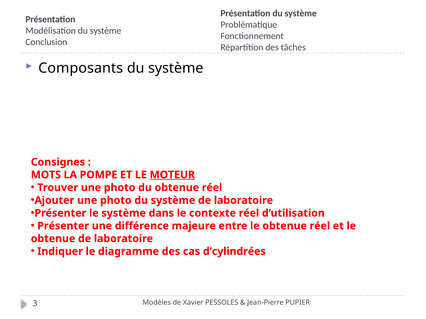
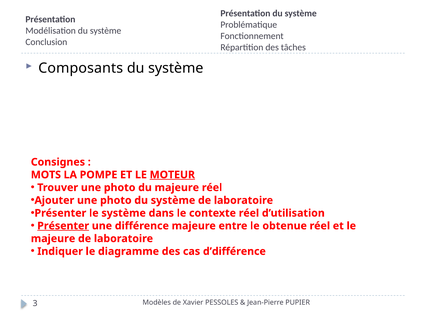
du obtenue: obtenue -> majeure
Présenter at (63, 226) underline: none -> present
obtenue at (53, 239): obtenue -> majeure
d’cylindrées: d’cylindrées -> d’différence
